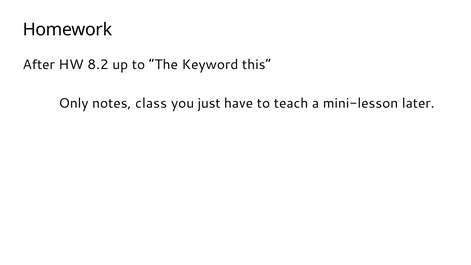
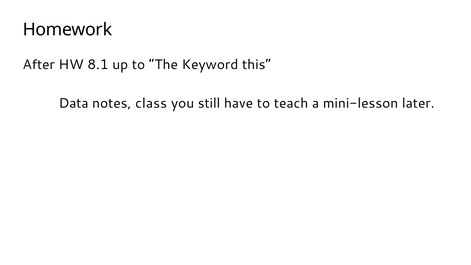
8.2: 8.2 -> 8.1
Only: Only -> Data
just: just -> still
